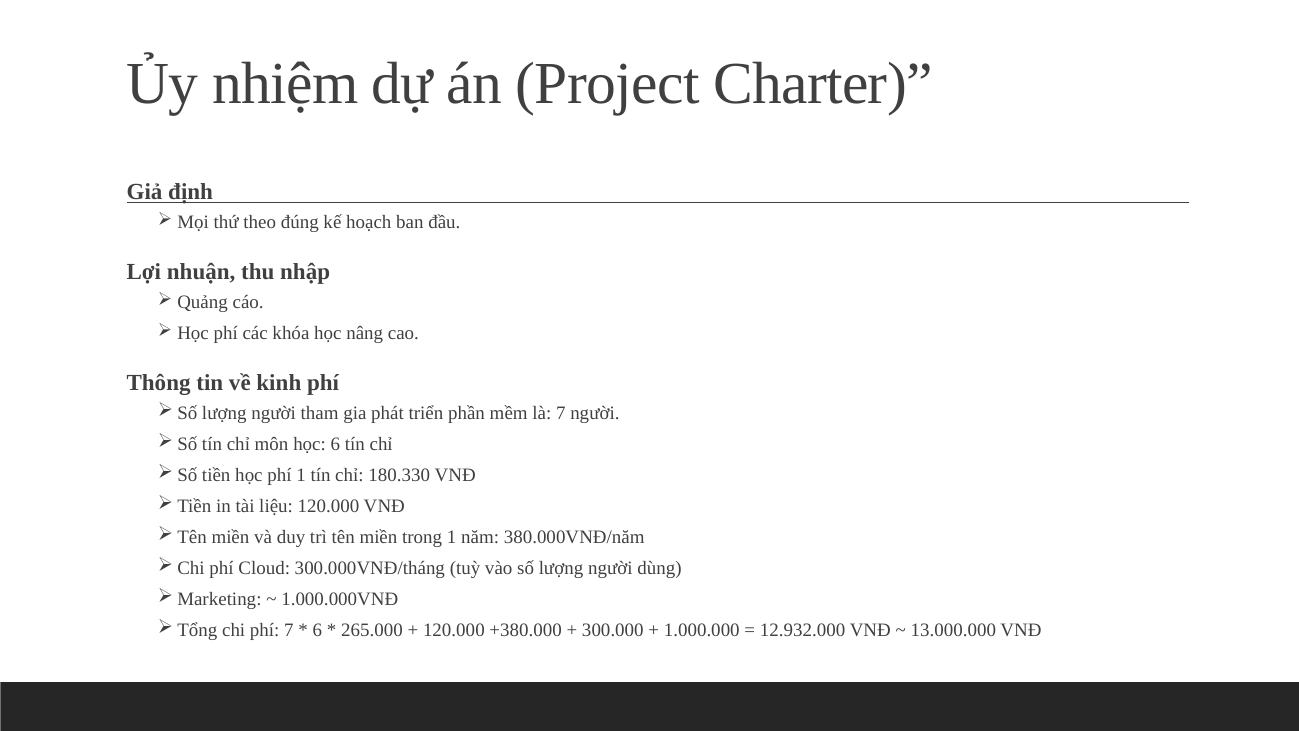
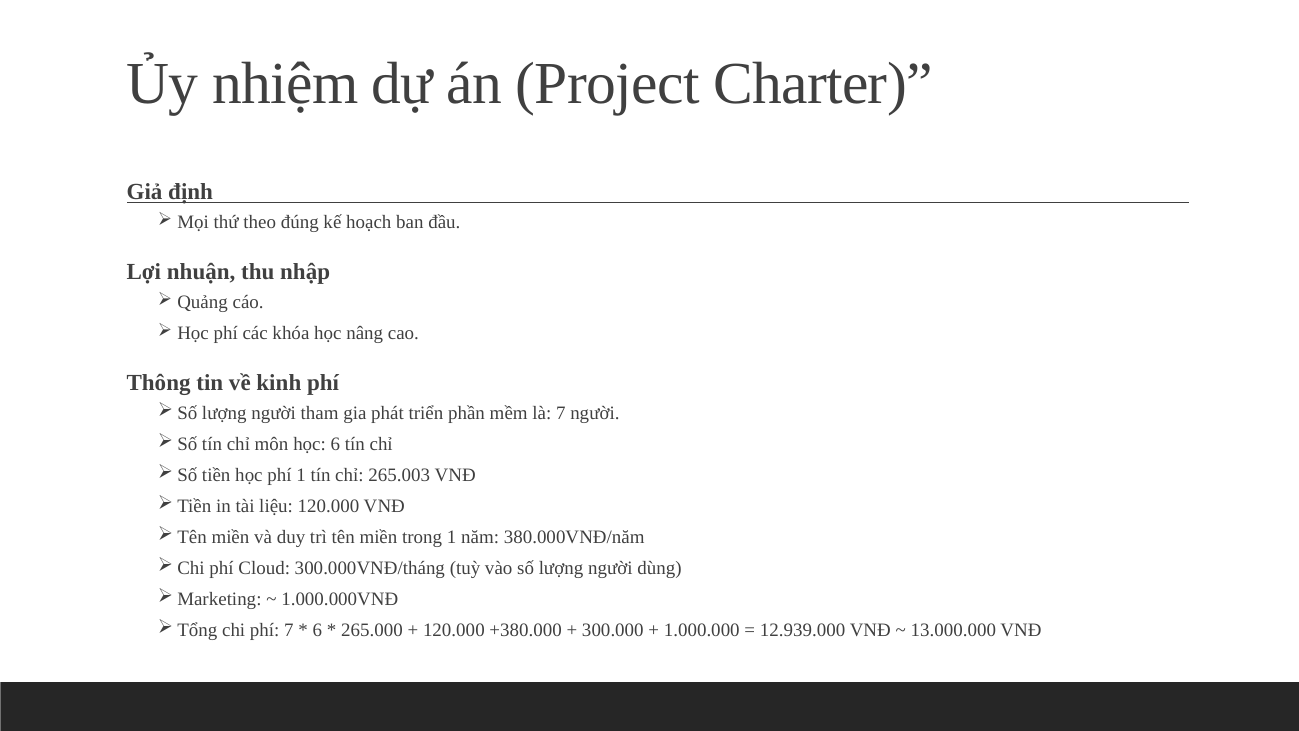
180.330: 180.330 -> 265.003
12.932.000: 12.932.000 -> 12.939.000
